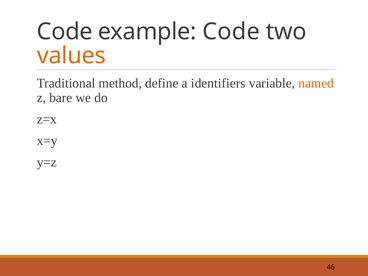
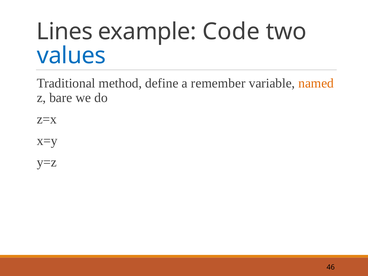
Code at (65, 32): Code -> Lines
values colour: orange -> blue
identifiers: identifiers -> remember
